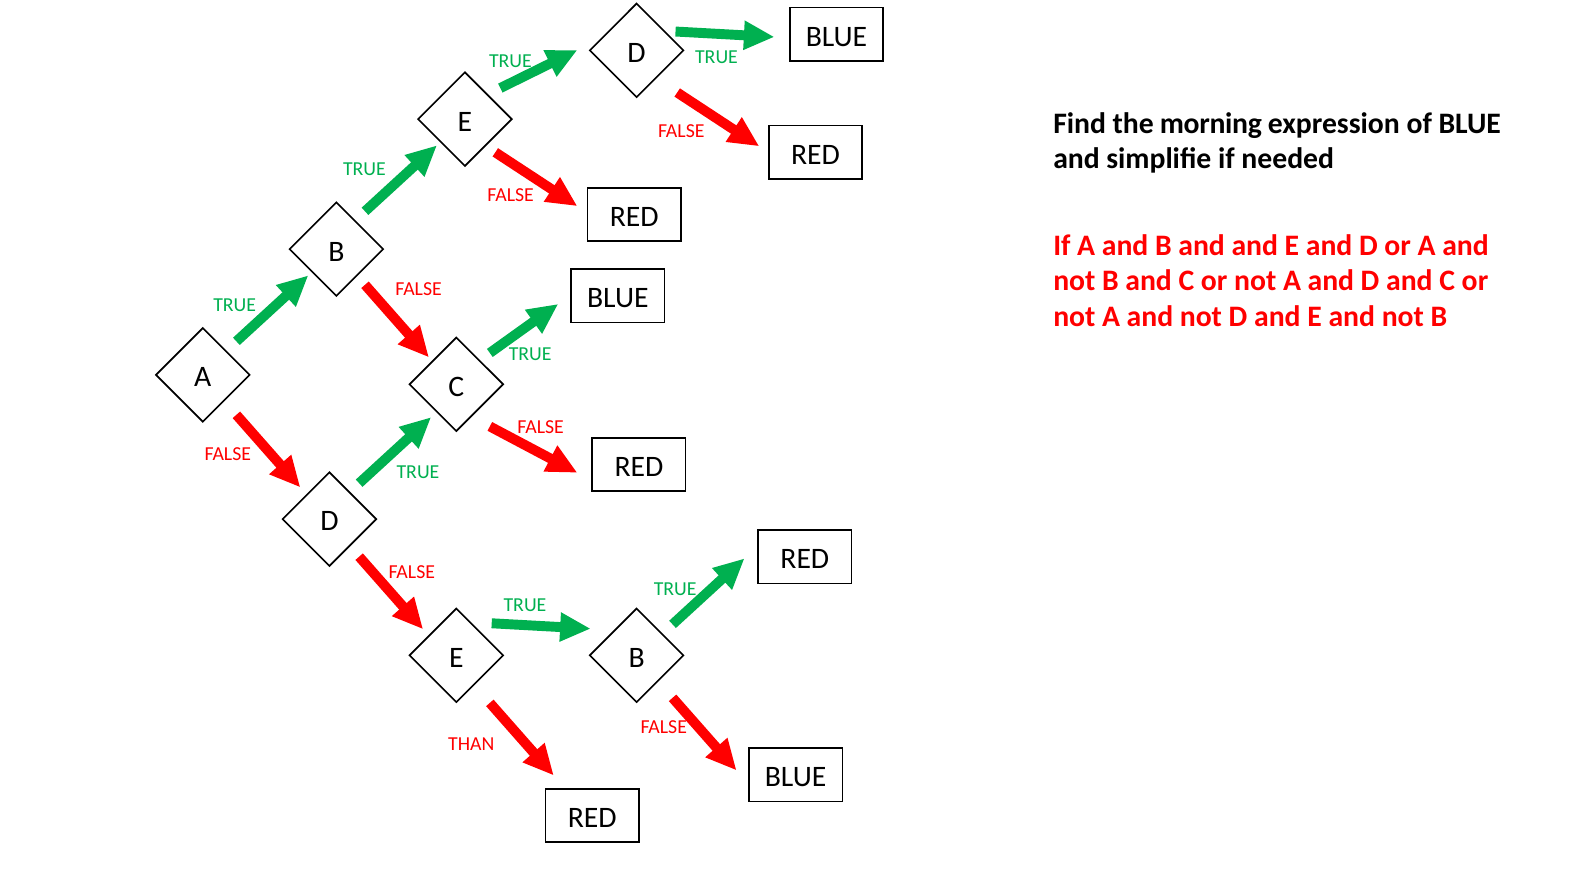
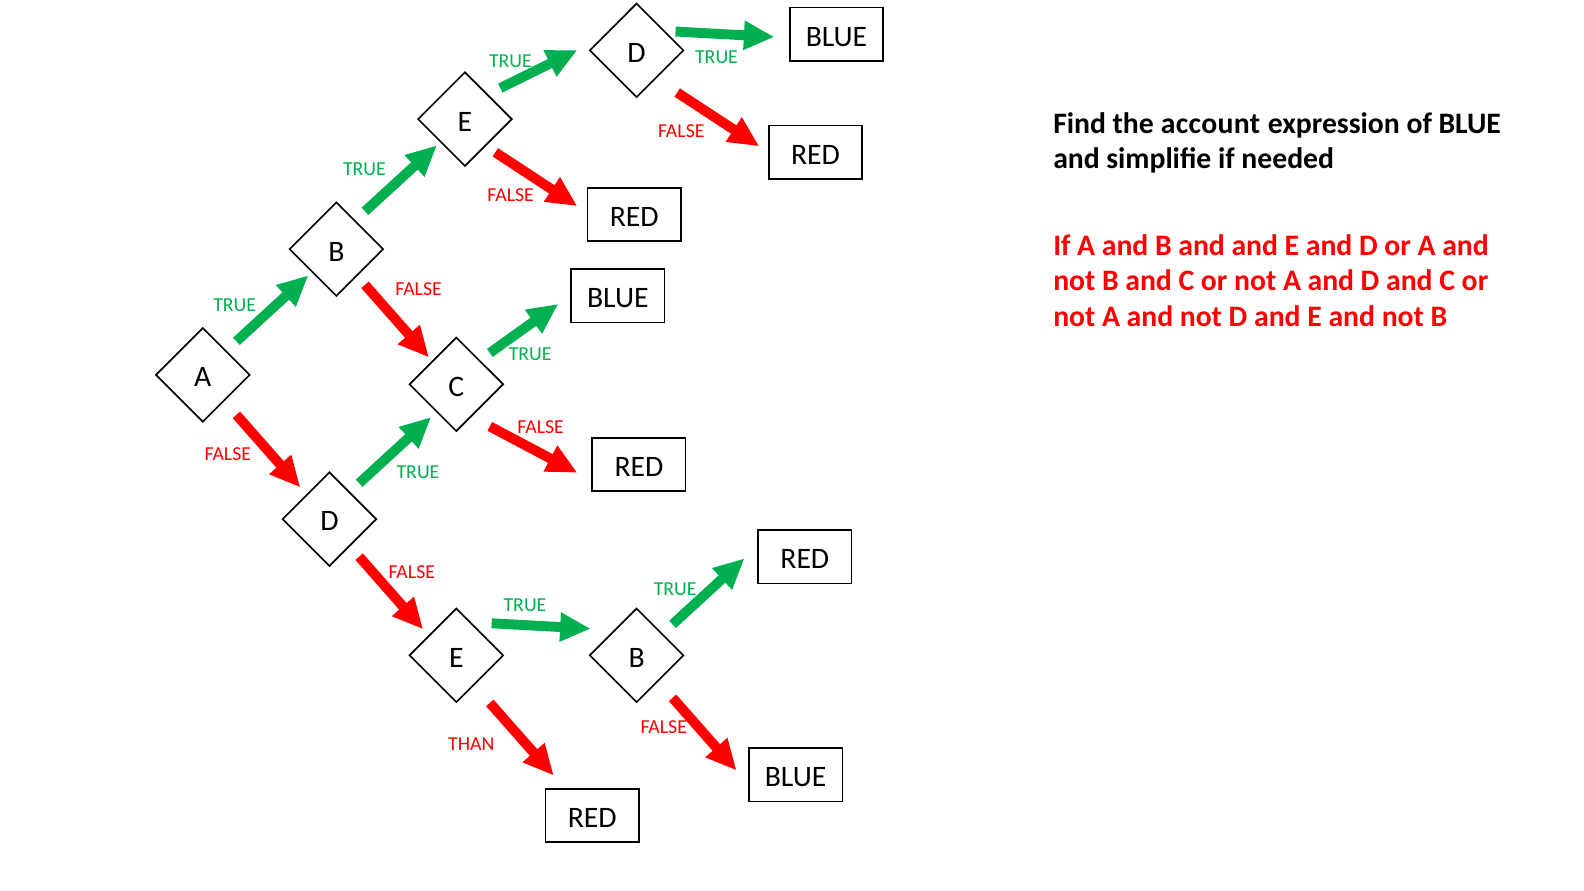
morning: morning -> account
